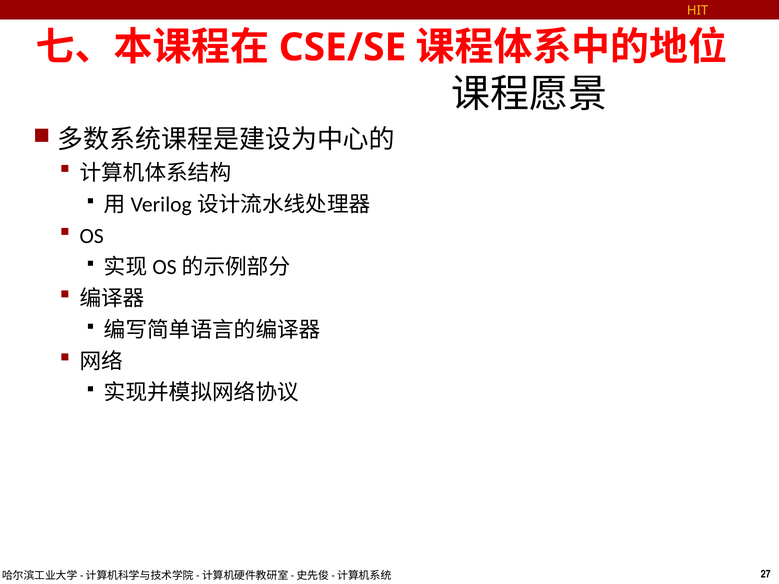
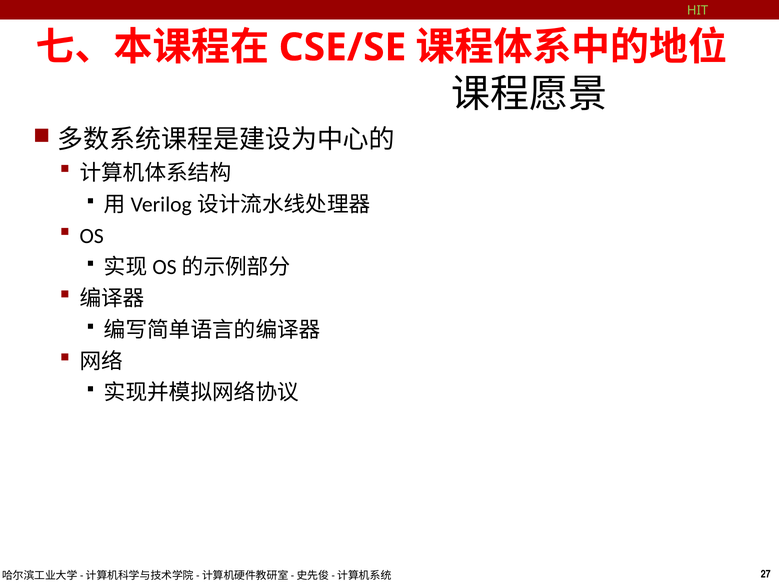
HIT colour: yellow -> light green
